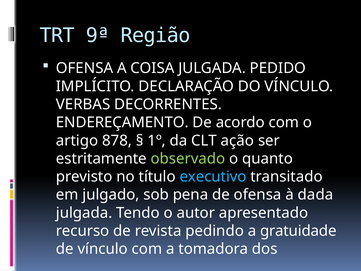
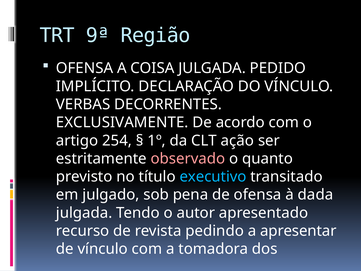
ENDEREÇAMENTO: ENDEREÇAMENTO -> EXCLUSIVAMENTE
878: 878 -> 254
observado colour: light green -> pink
gratuidade: gratuidade -> apresentar
